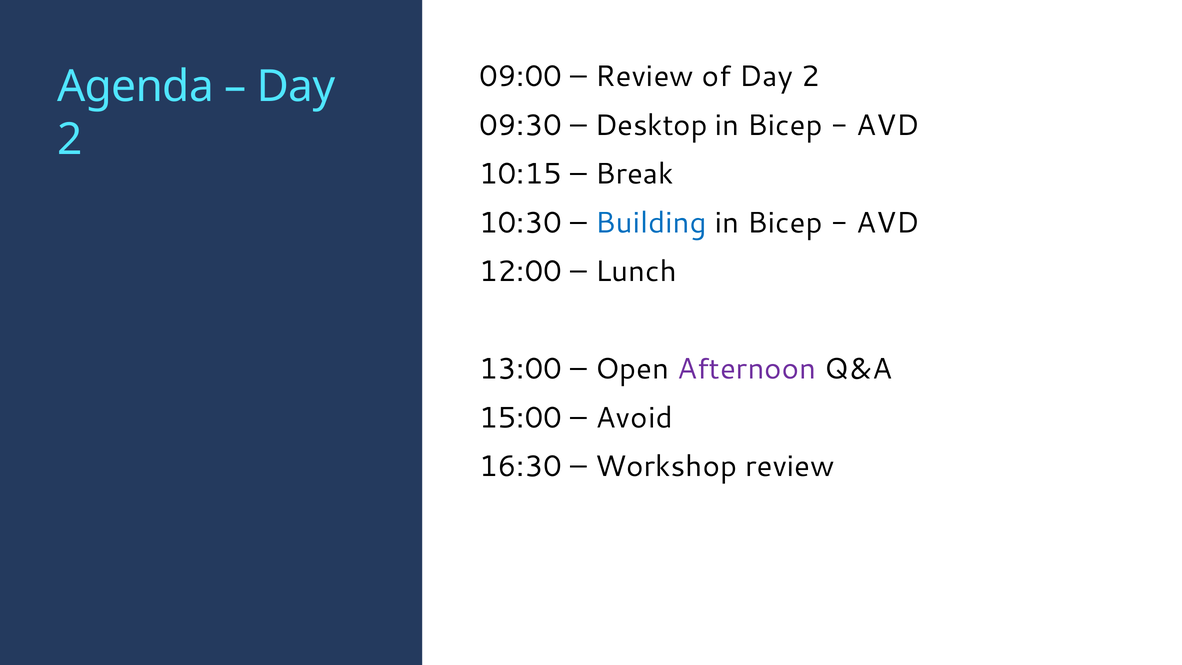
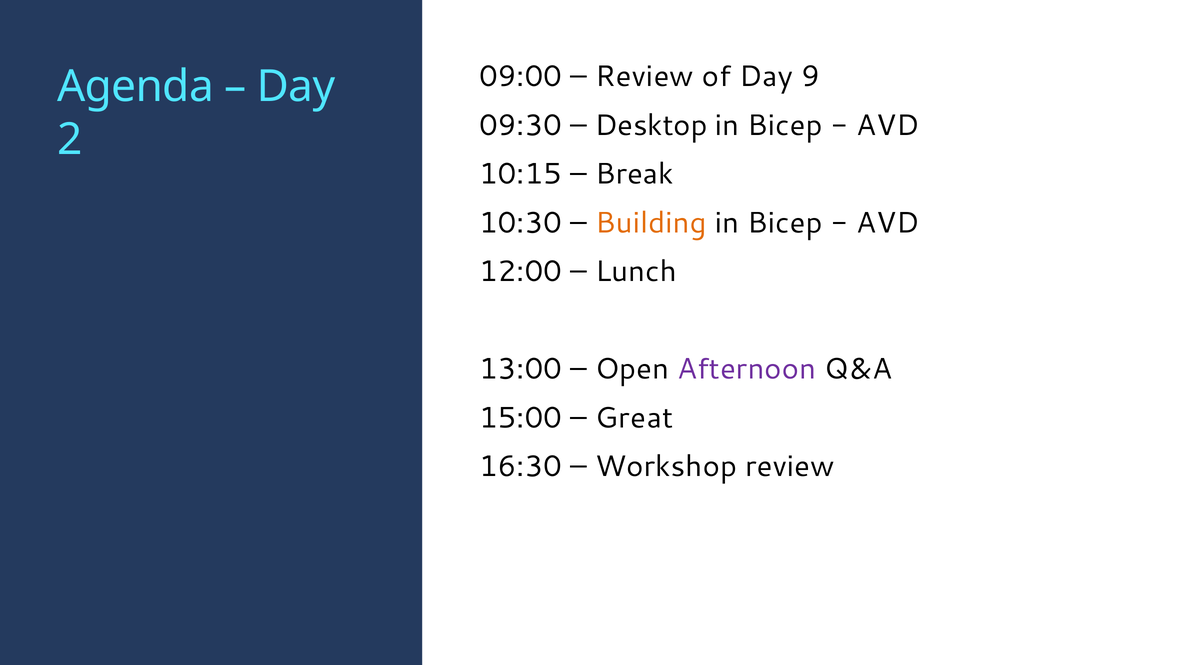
of Day 2: 2 -> 9
Building colour: blue -> orange
Avoid: Avoid -> Great
